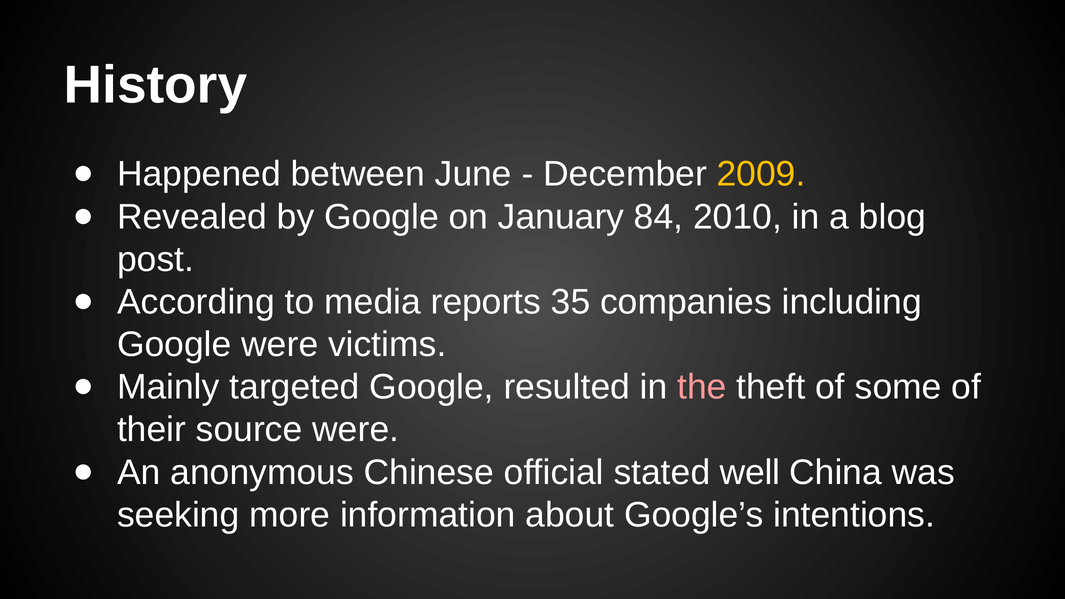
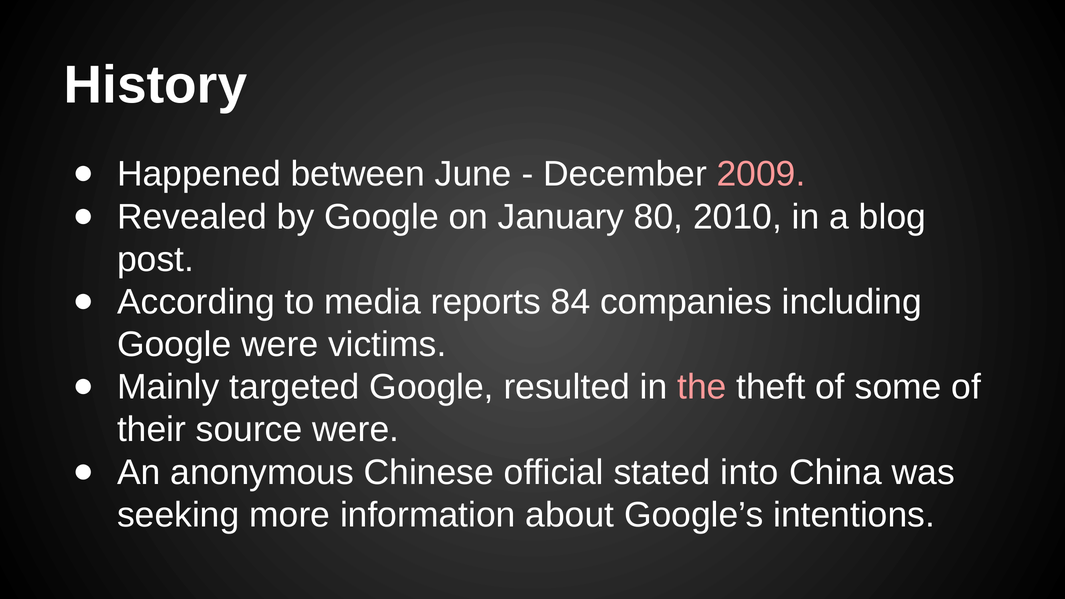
2009 colour: yellow -> pink
84: 84 -> 80
35: 35 -> 84
well: well -> into
